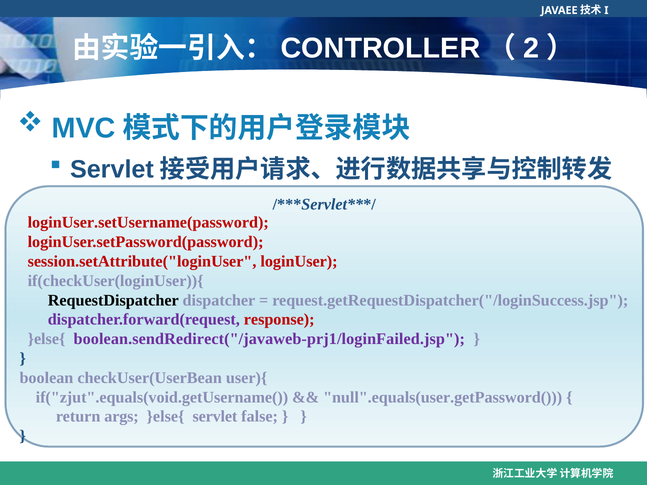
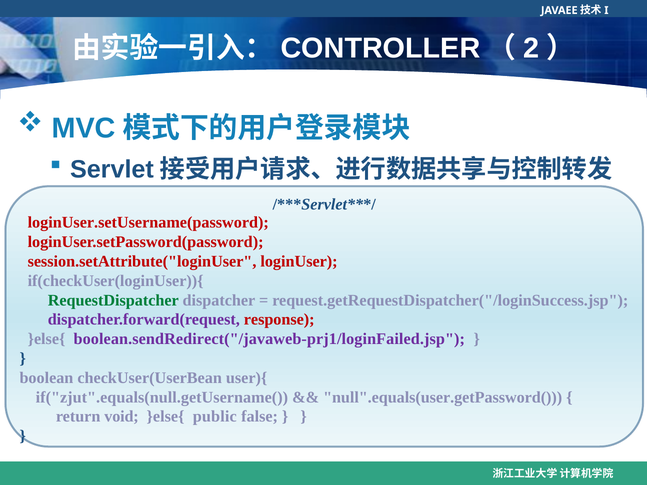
RequestDispatcher colour: black -> green
if("zjut".equals(void.getUsername(: if("zjut".equals(void.getUsername( -> if("zjut".equals(null.getUsername(
args: args -> void
}else{ servlet: servlet -> public
